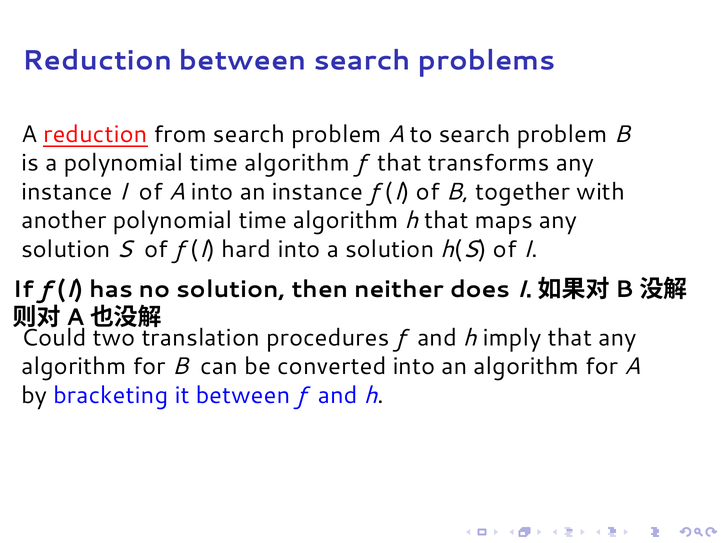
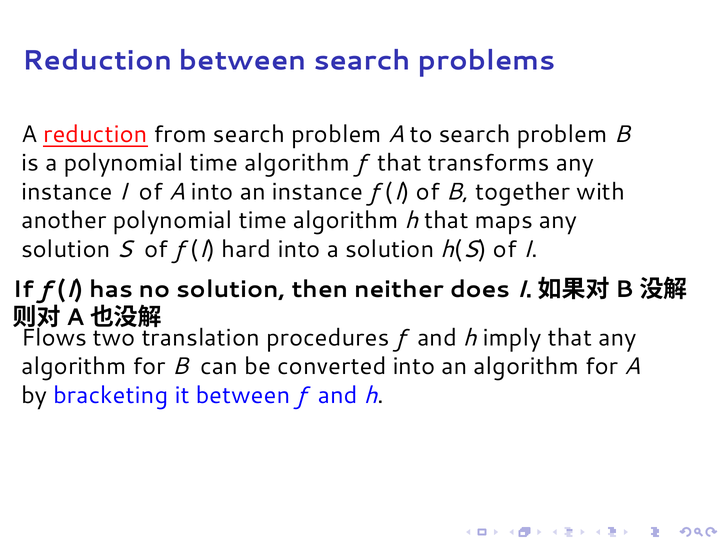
Could: Could -> Flows
